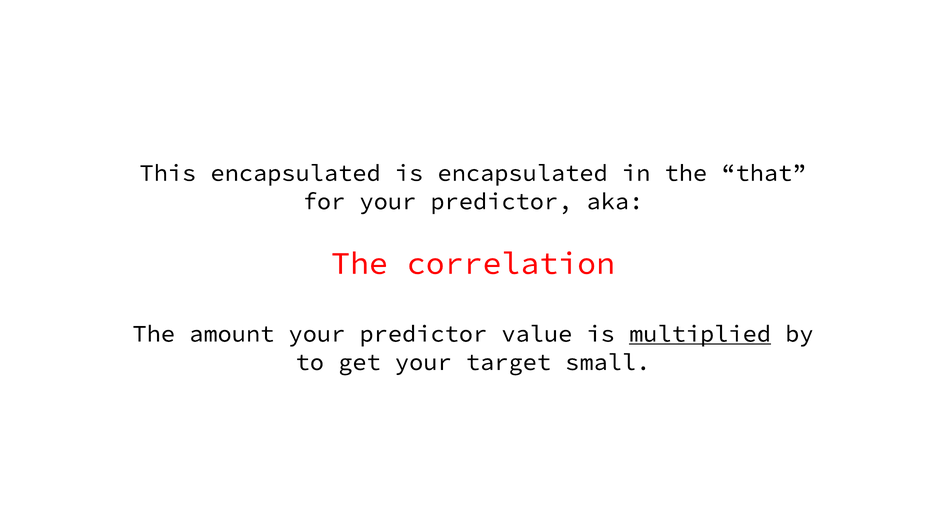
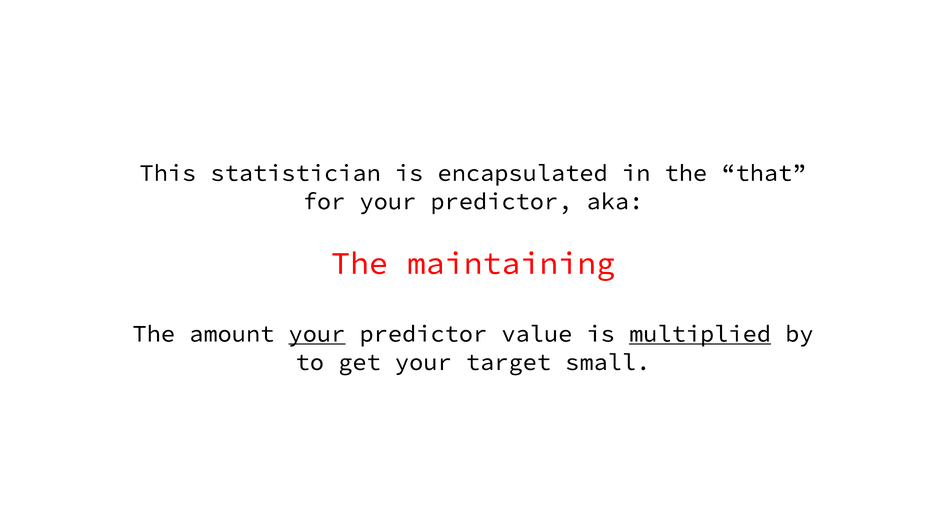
This encapsulated: encapsulated -> statistician
correlation: correlation -> maintaining
your at (317, 334) underline: none -> present
